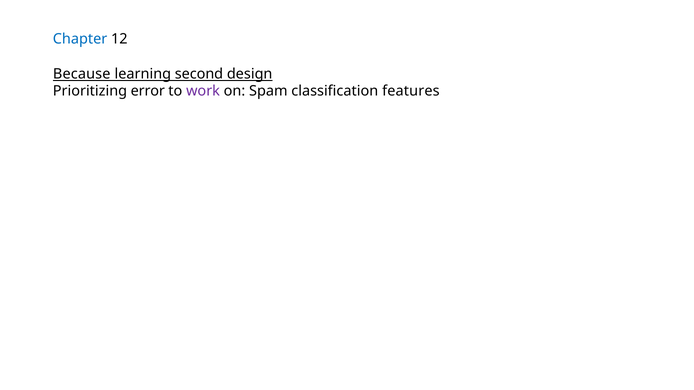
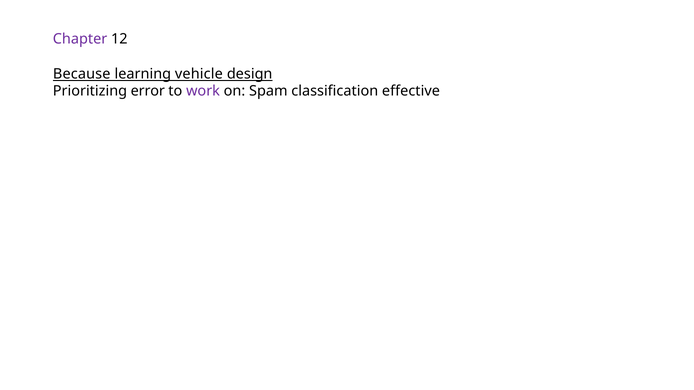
Chapter colour: blue -> purple
second: second -> vehicle
features: features -> effective
